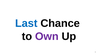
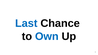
Own colour: purple -> blue
